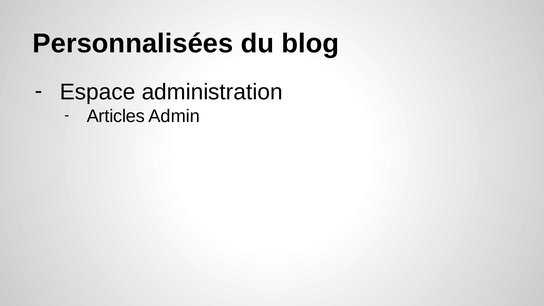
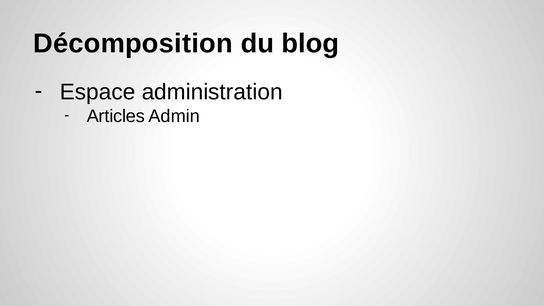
Personnalisées: Personnalisées -> Décomposition
